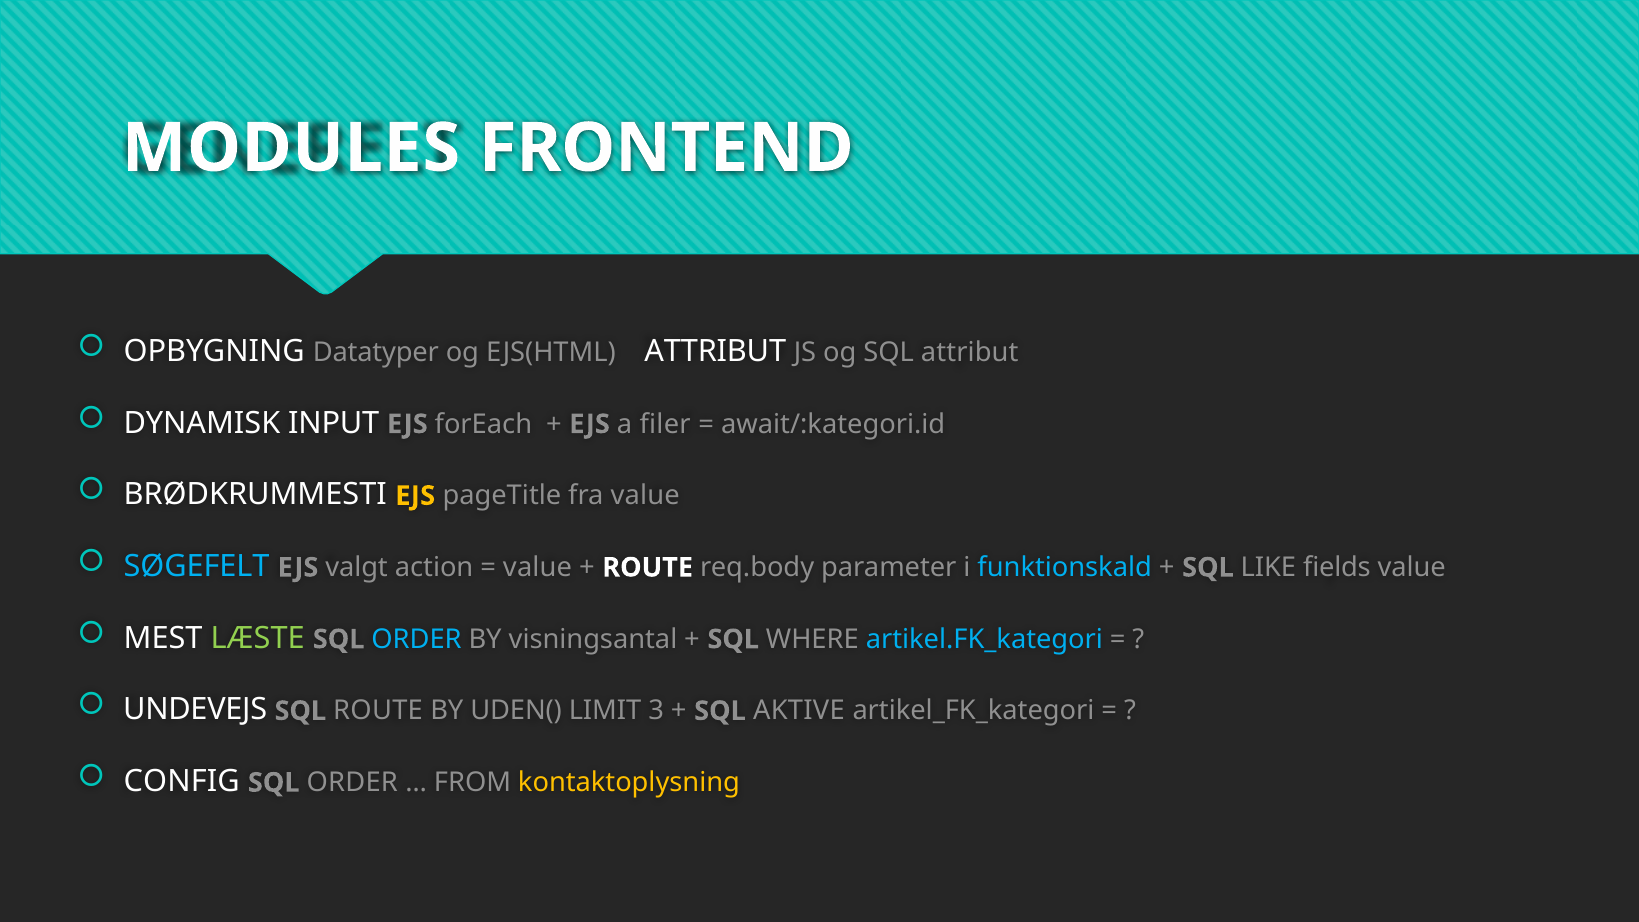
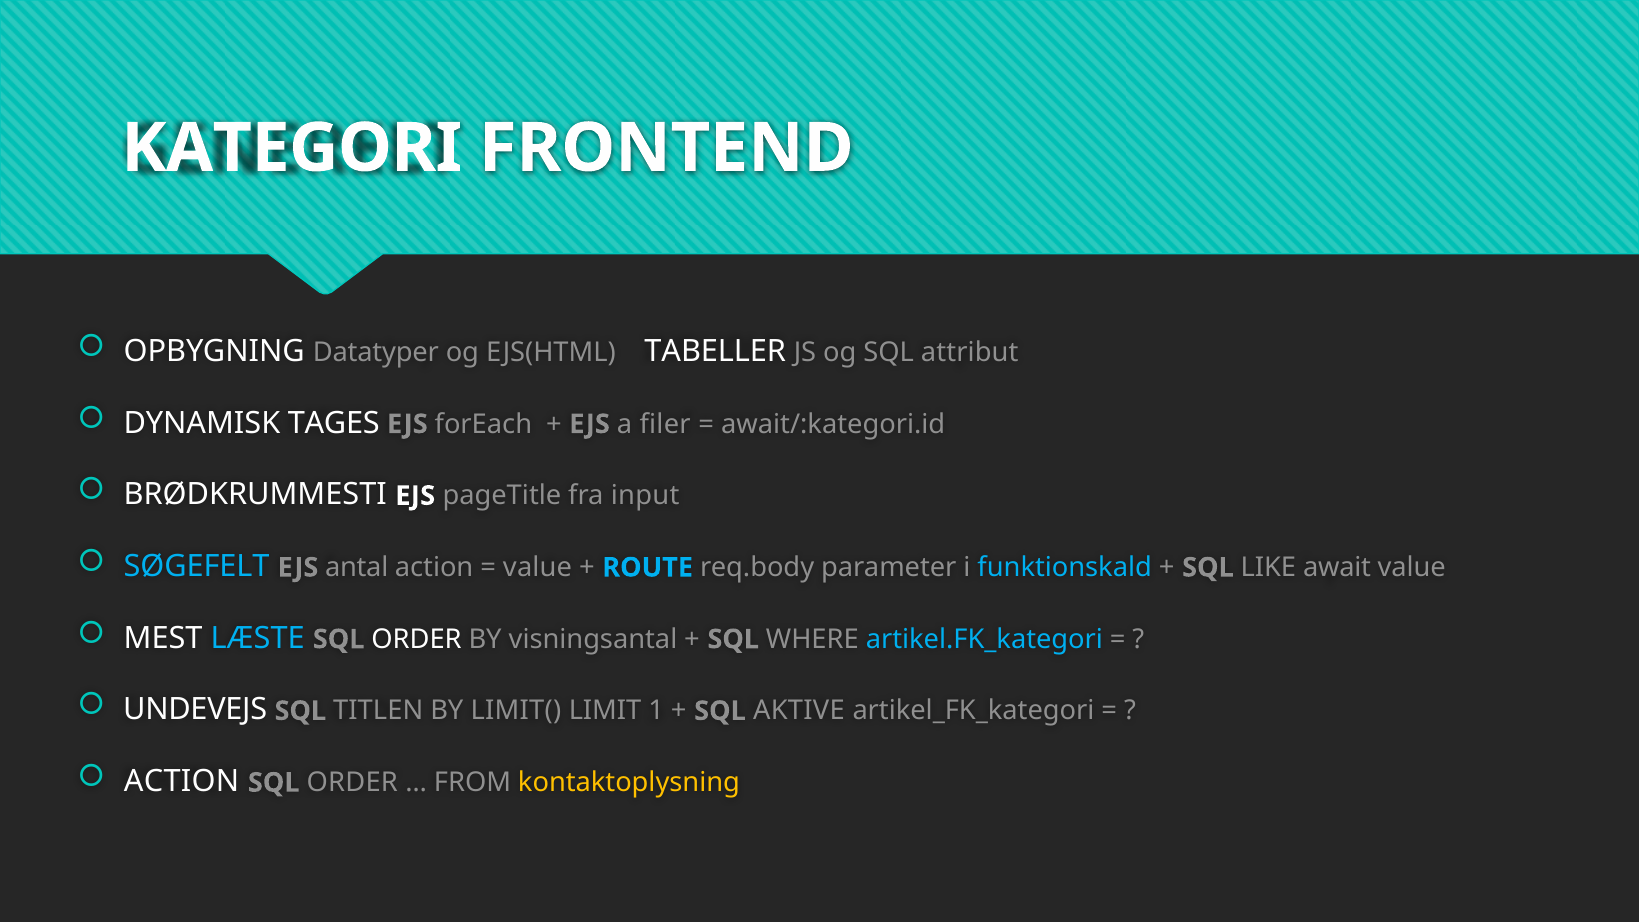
MODULES: MODULES -> KATEGORI
EJS(HTML ATTRIBUT: ATTRIBUT -> TABELLER
INPUT: INPUT -> TAGES
EJS at (415, 496) colour: yellow -> white
fra value: value -> input
valgt: valgt -> antal
ROUTE at (648, 567) colour: white -> light blue
fields: fields -> await
LÆSTE colour: light green -> light blue
ORDER at (417, 639) colour: light blue -> white
SQL ROUTE: ROUTE -> TITLEN
UDEN(: UDEN( -> LIMIT(
3: 3 -> 1
CONFIG at (182, 782): CONFIG -> ACTION
